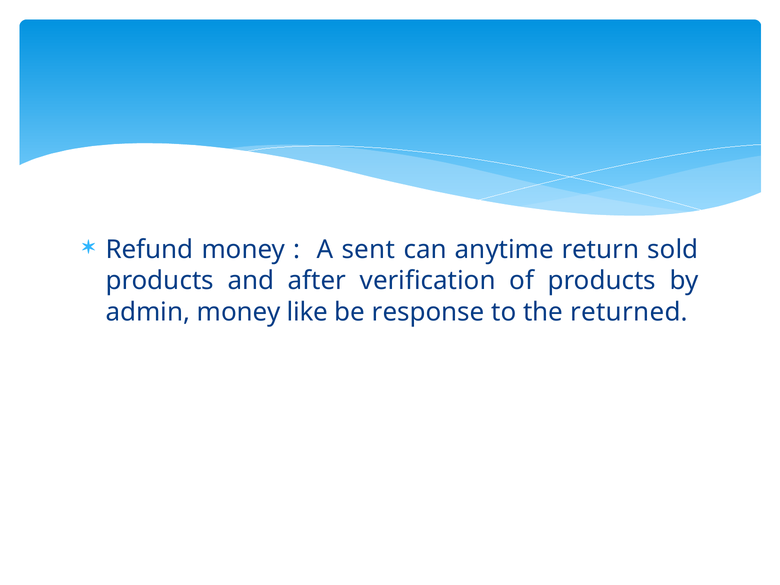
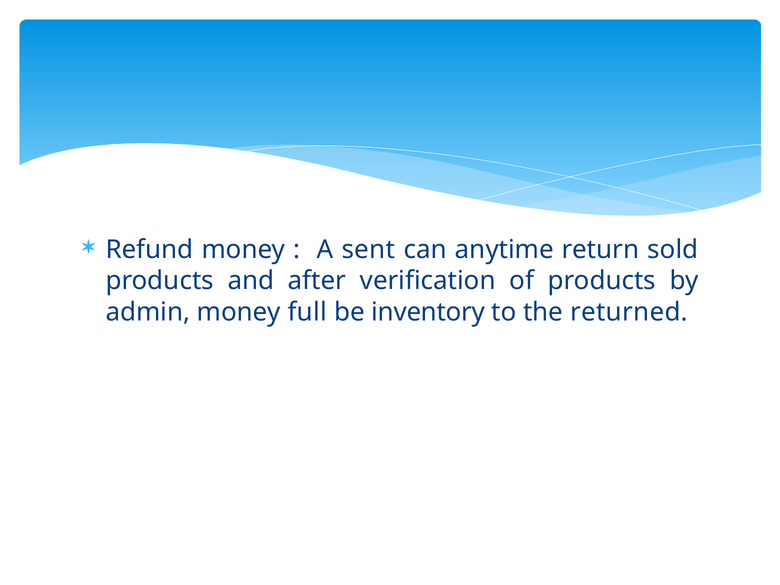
like: like -> full
response: response -> inventory
